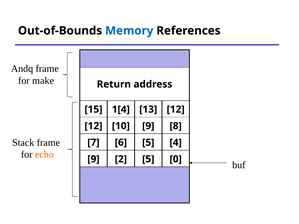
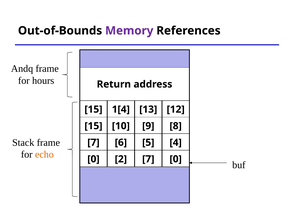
Memory colour: blue -> purple
make: make -> hours
12 at (93, 126): 12 -> 15
9 at (93, 159): 9 -> 0
2 5: 5 -> 7
